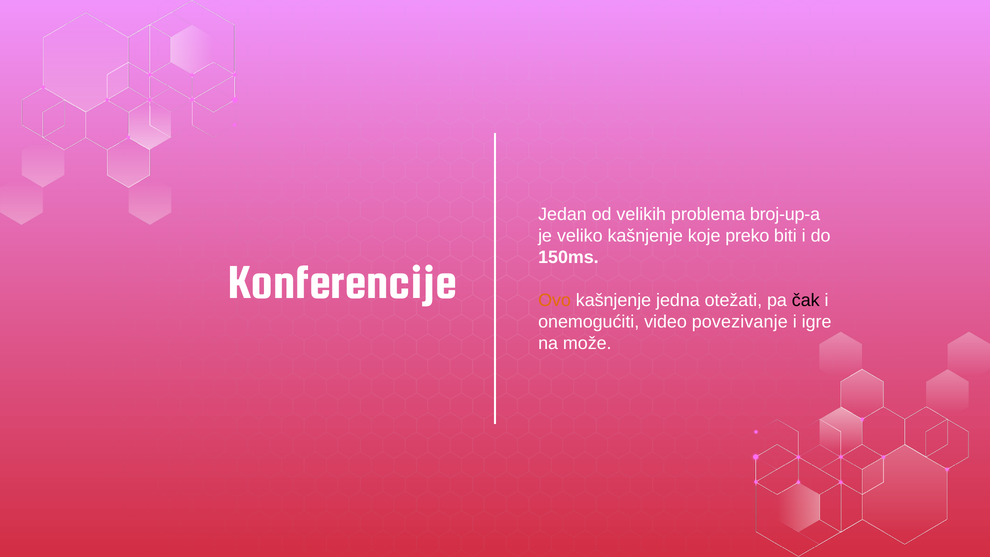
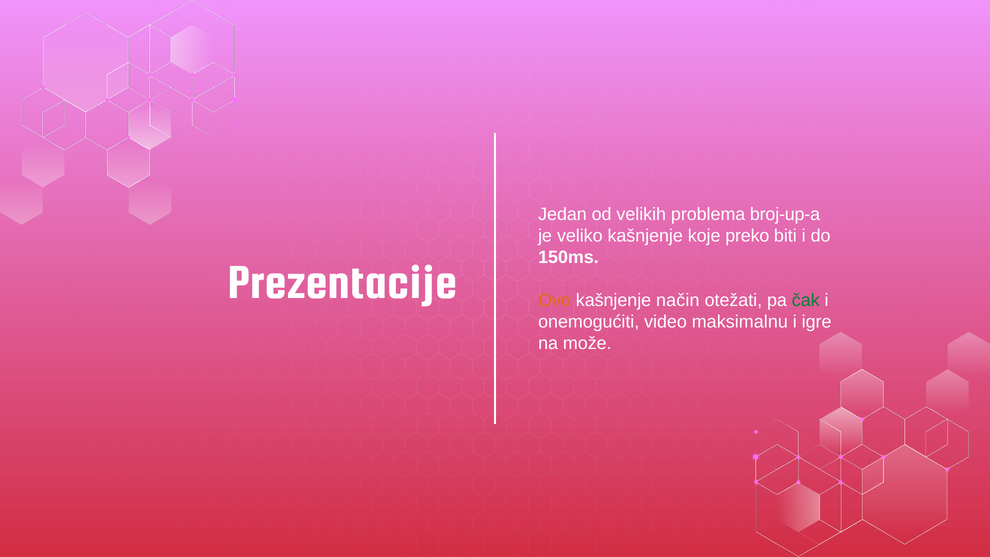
Konferencije: Konferencije -> Prezentacije
jedna: jedna -> način
čak colour: black -> green
povezivanje: povezivanje -> maksimalnu
